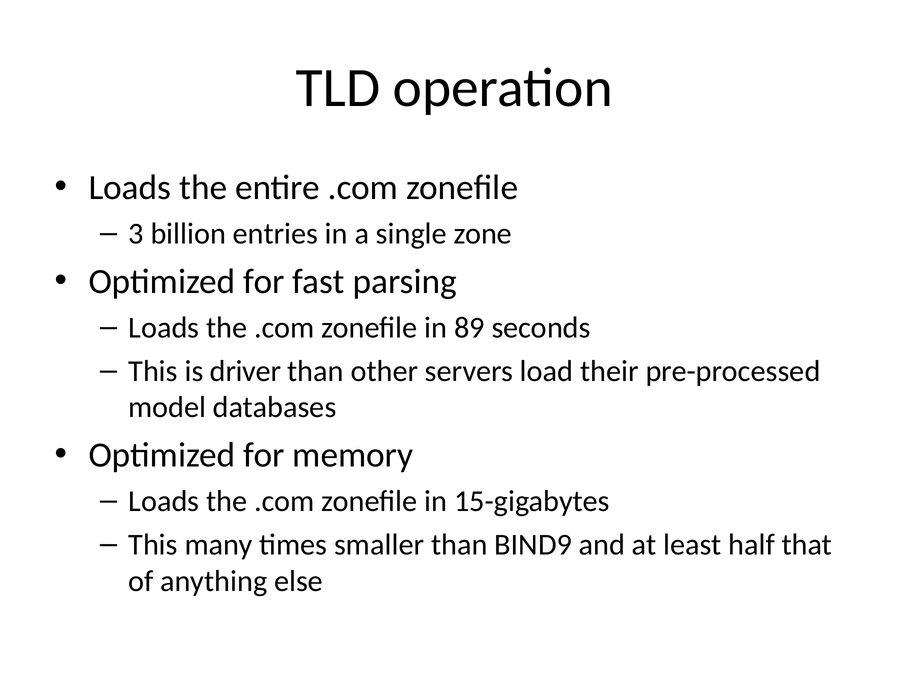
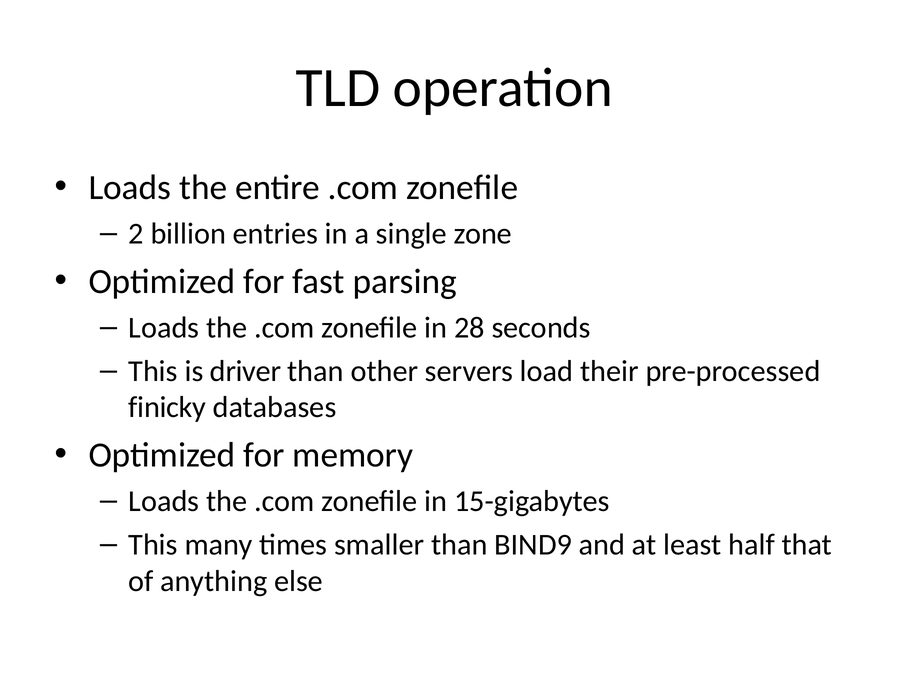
3: 3 -> 2
89: 89 -> 28
model: model -> finicky
